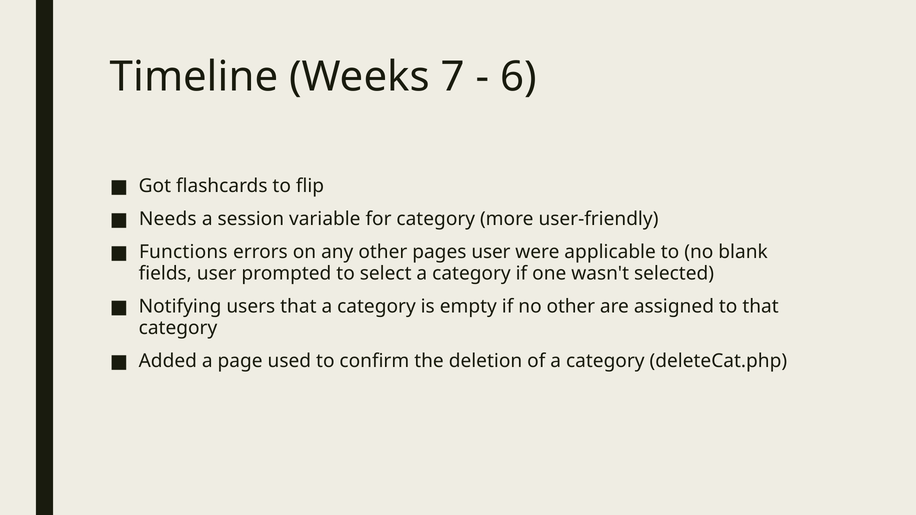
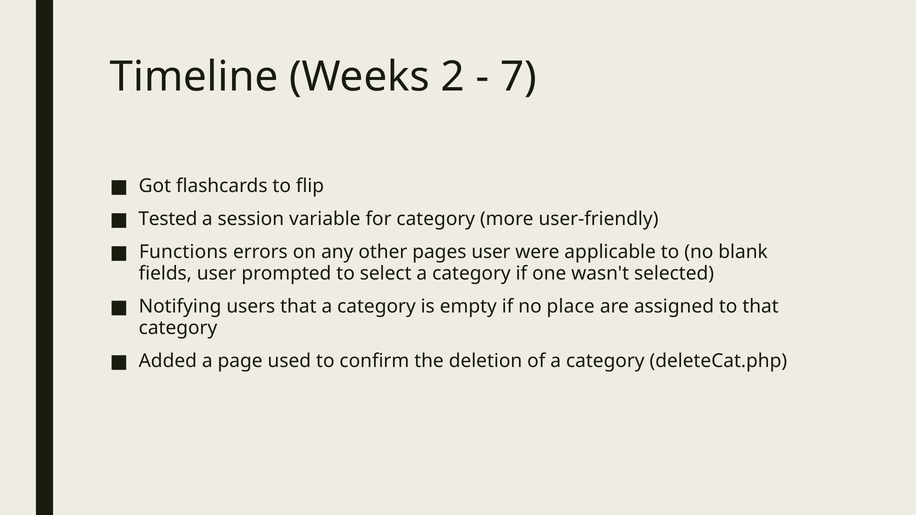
7: 7 -> 2
6: 6 -> 7
Needs: Needs -> Tested
no other: other -> place
